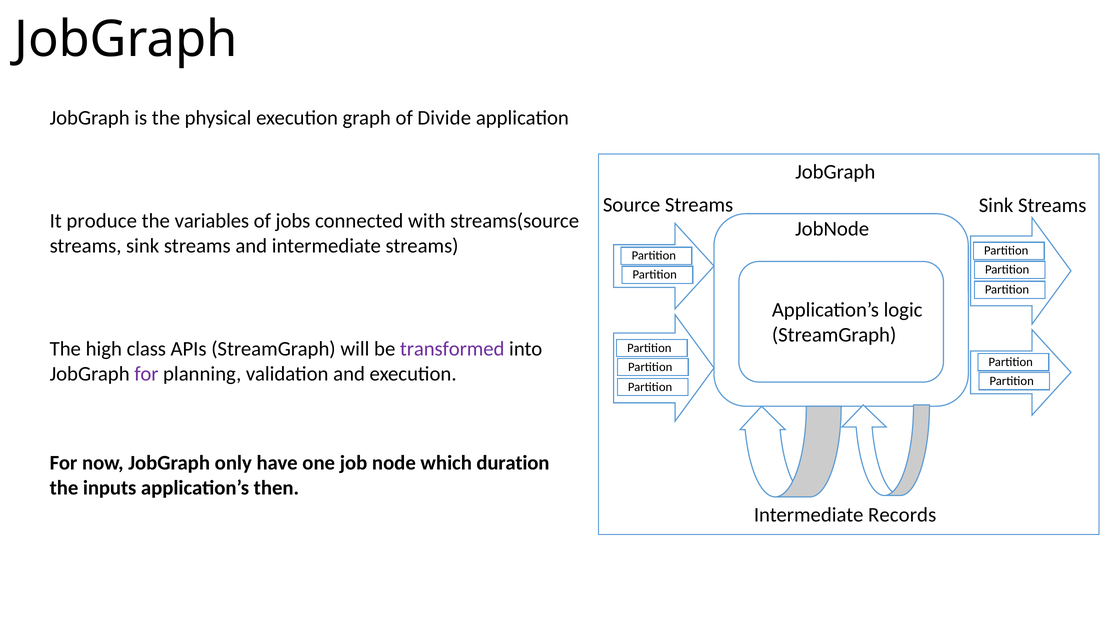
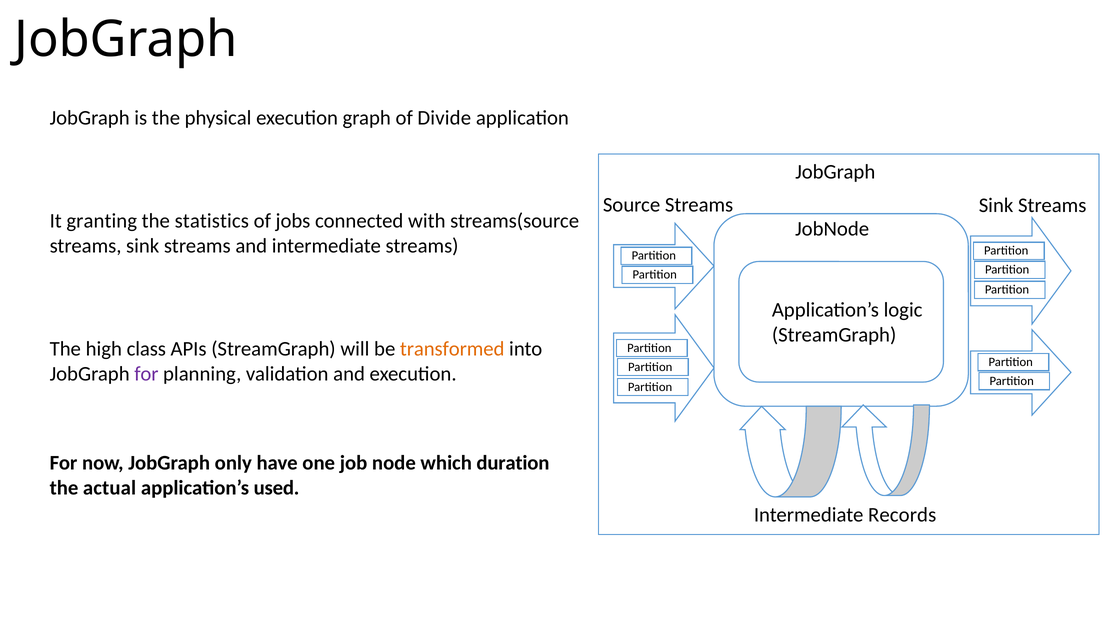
produce: produce -> granting
variables: variables -> statistics
transformed colour: purple -> orange
inputs: inputs -> actual
then: then -> used
